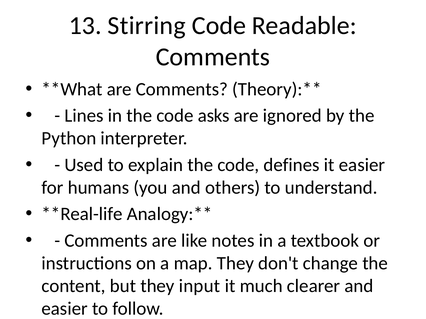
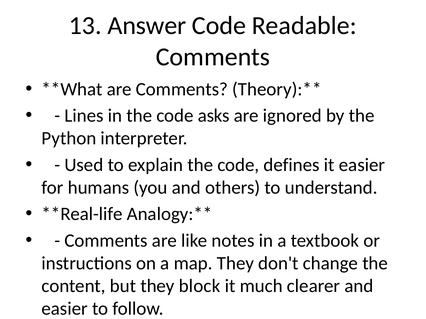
Stirring: Stirring -> Answer
they input: input -> block
